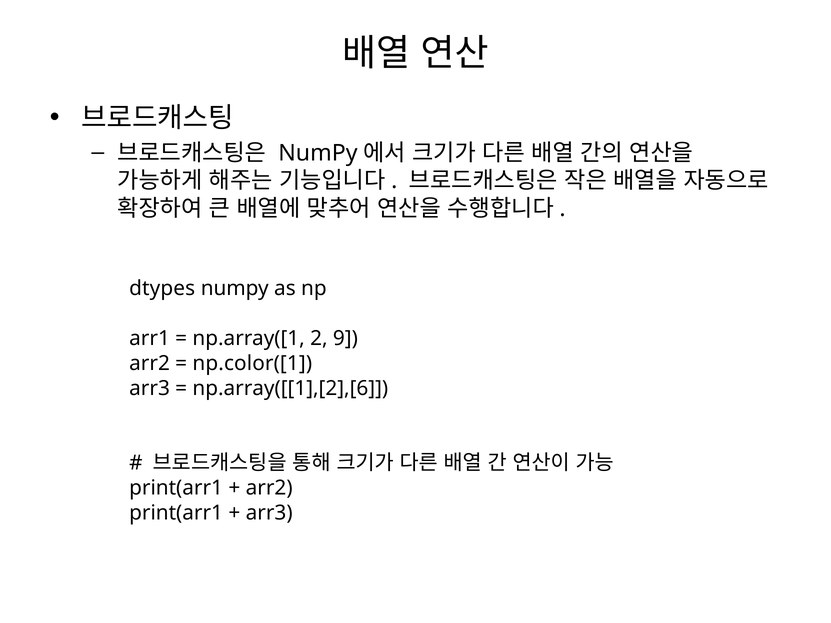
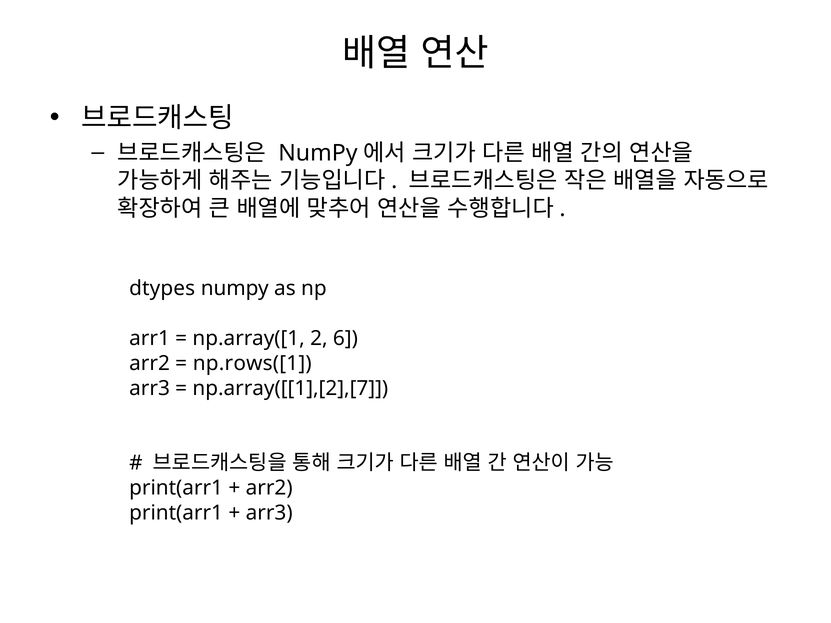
9: 9 -> 6
np.color([1: np.color([1 -> np.rows([1
np.array([[1],[2],[6: np.array([[1],[2],[6 -> np.array([[1],[2],[7
